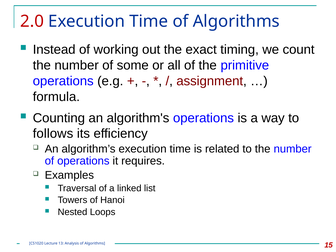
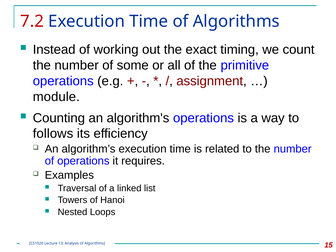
2.0: 2.0 -> 7.2
formula: formula -> module
